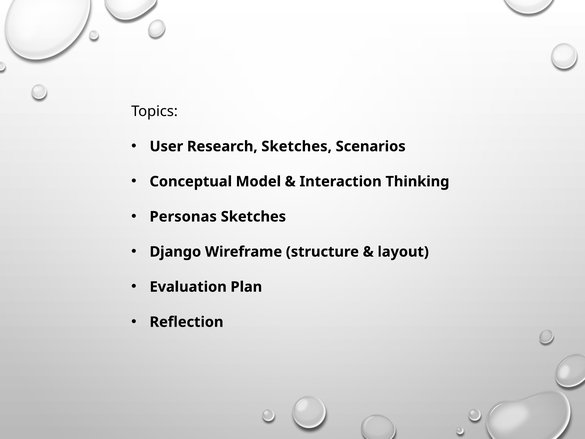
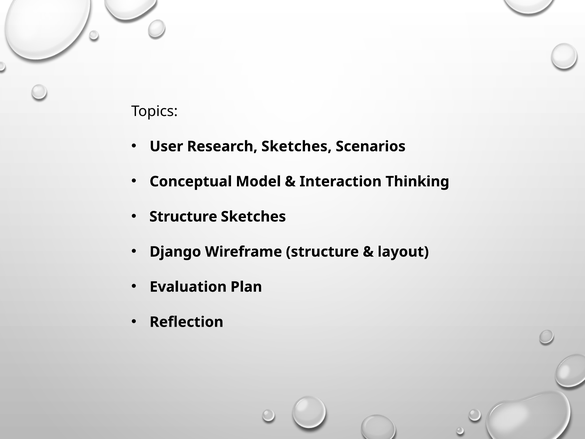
Personas at (183, 217): Personas -> Structure
